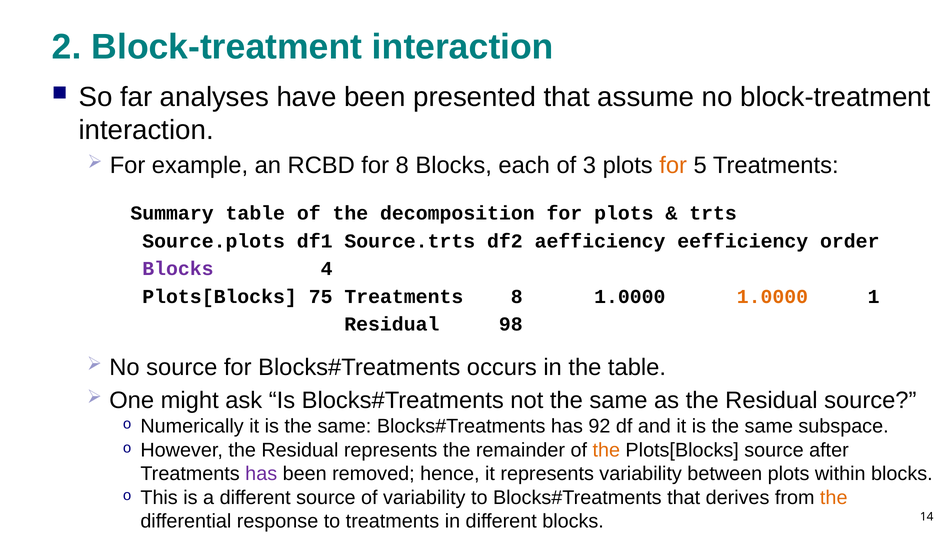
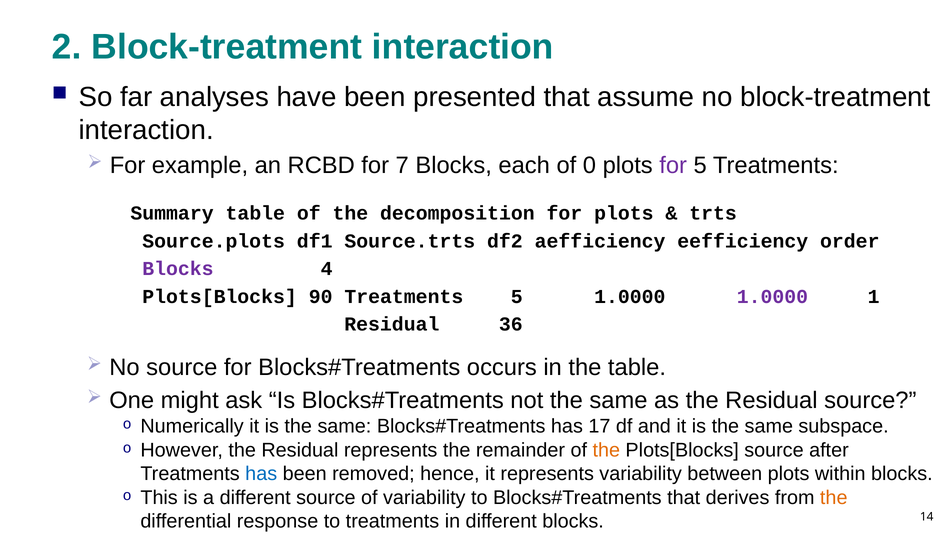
for 8: 8 -> 7
3: 3 -> 0
for at (673, 166) colour: orange -> purple
75: 75 -> 90
Treatments 8: 8 -> 5
1.0000 at (772, 296) colour: orange -> purple
98: 98 -> 36
92: 92 -> 17
has at (261, 474) colour: purple -> blue
